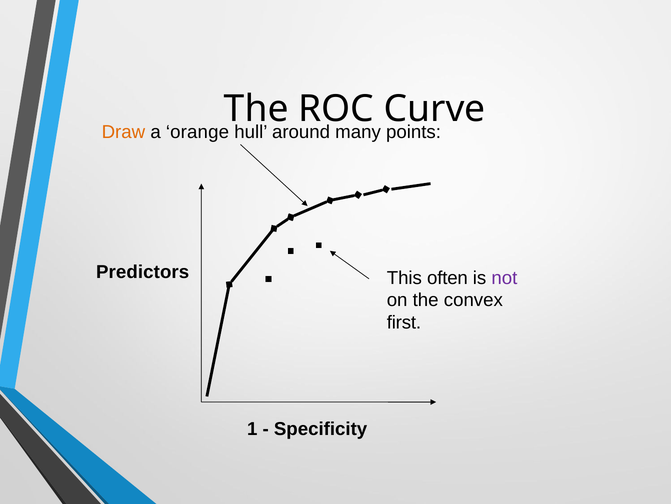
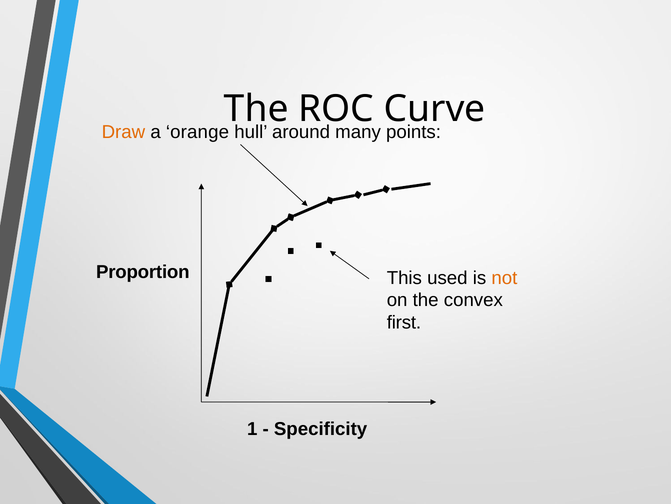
Predictors: Predictors -> Proportion
often: often -> used
not colour: purple -> orange
